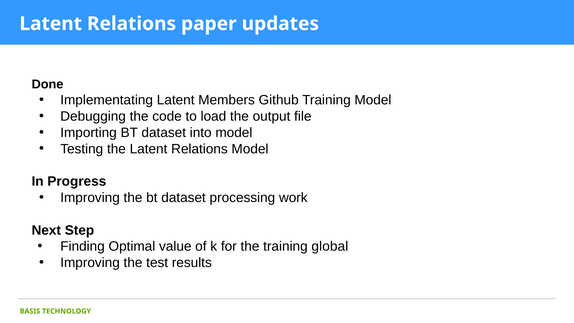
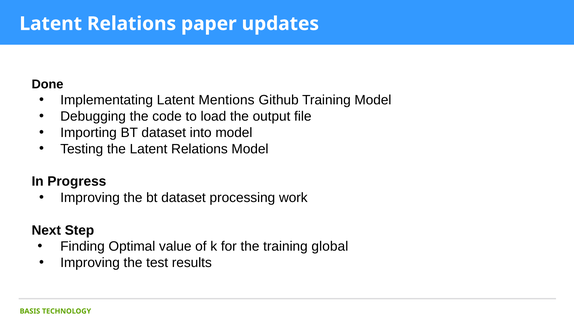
Members: Members -> Mentions
